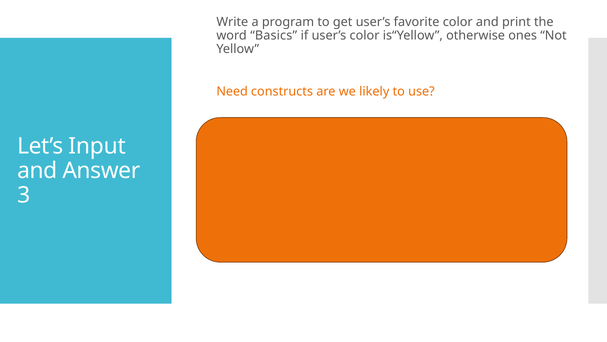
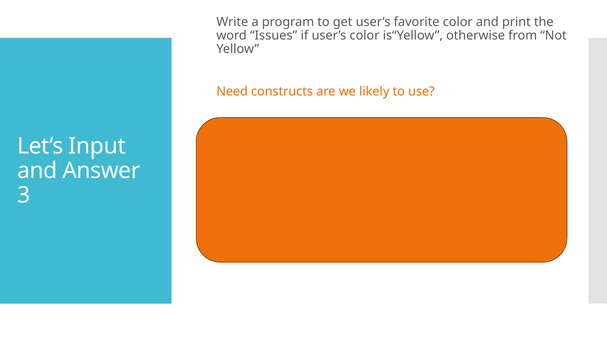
Basics: Basics -> Issues
ones: ones -> from
